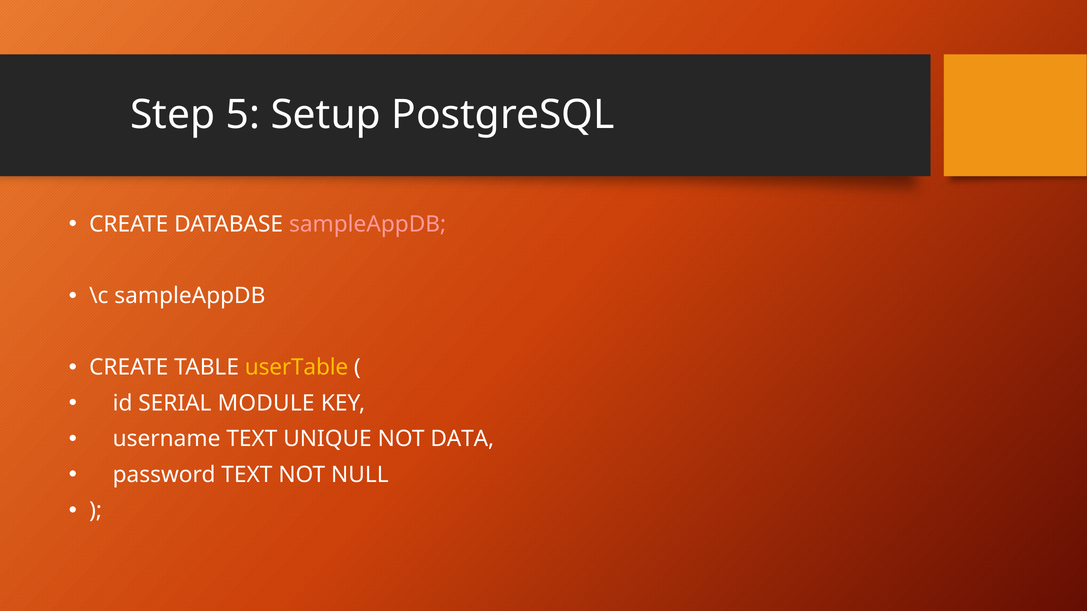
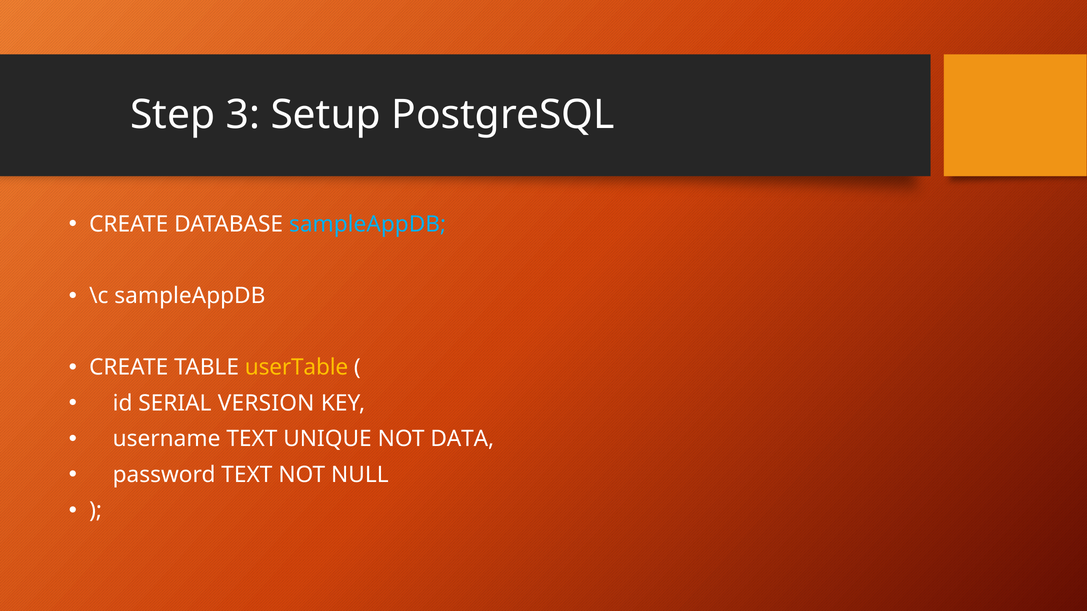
5: 5 -> 3
sampleAppDB at (368, 225) colour: pink -> light blue
MODULE: MODULE -> VERSION
